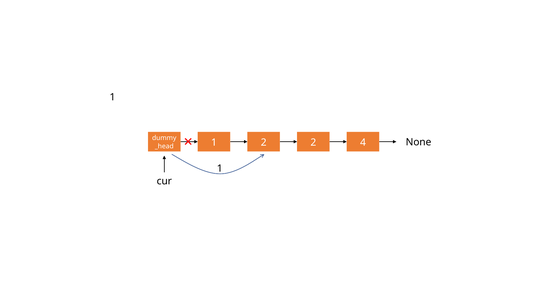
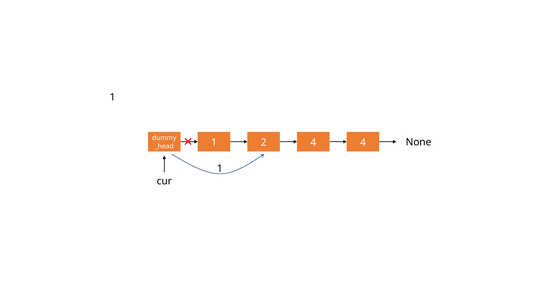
2 2: 2 -> 4
